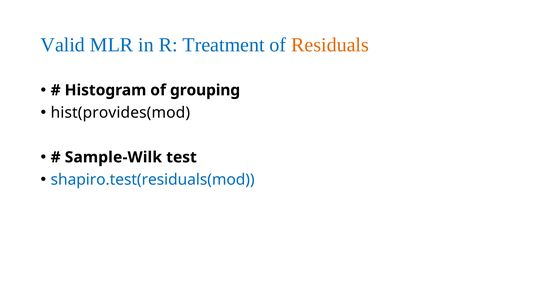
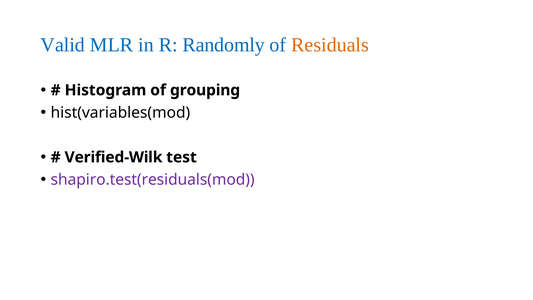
Treatment: Treatment -> Randomly
hist(provides(mod: hist(provides(mod -> hist(variables(mod
Sample-Wilk: Sample-Wilk -> Verified-Wilk
shapiro.test(residuals(mod colour: blue -> purple
